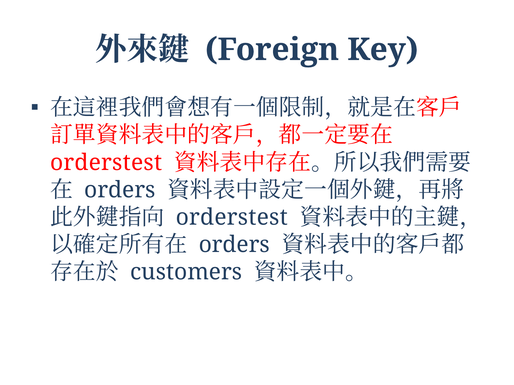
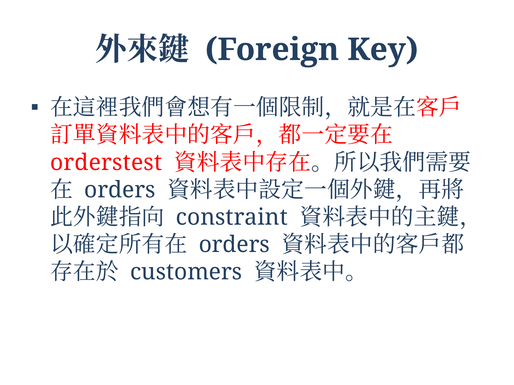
orderstest at (232, 218): orderstest -> constraint
